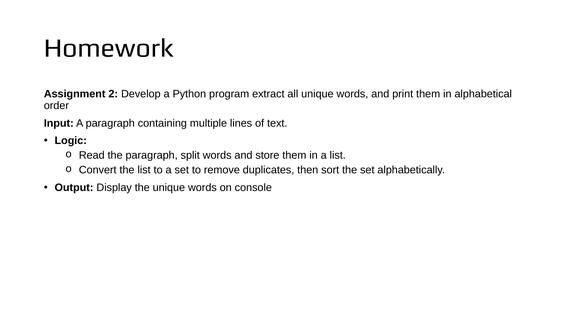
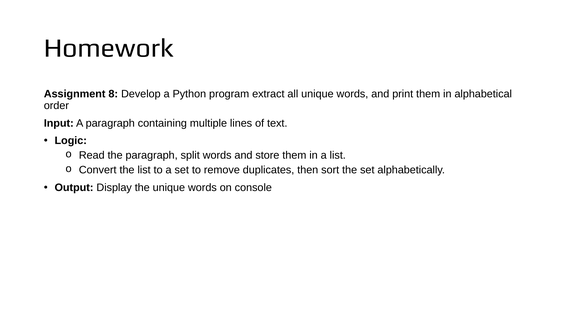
2: 2 -> 8
